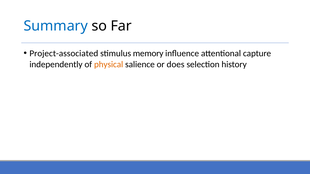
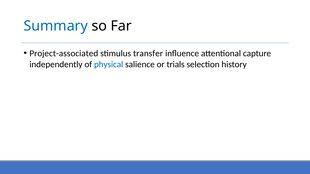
memory: memory -> transfer
physical colour: orange -> blue
does: does -> trials
